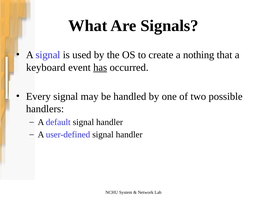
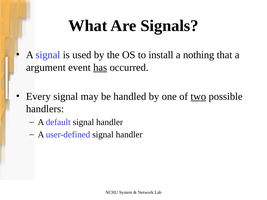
create: create -> install
keyboard: keyboard -> argument
two underline: none -> present
